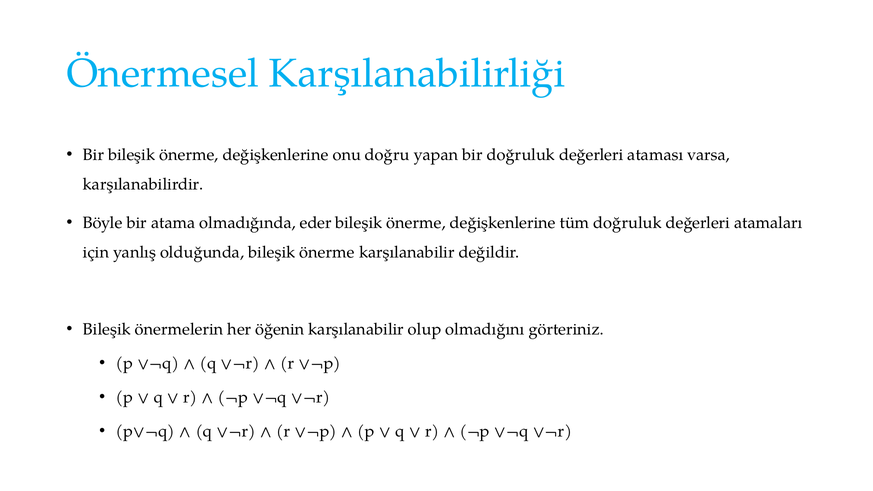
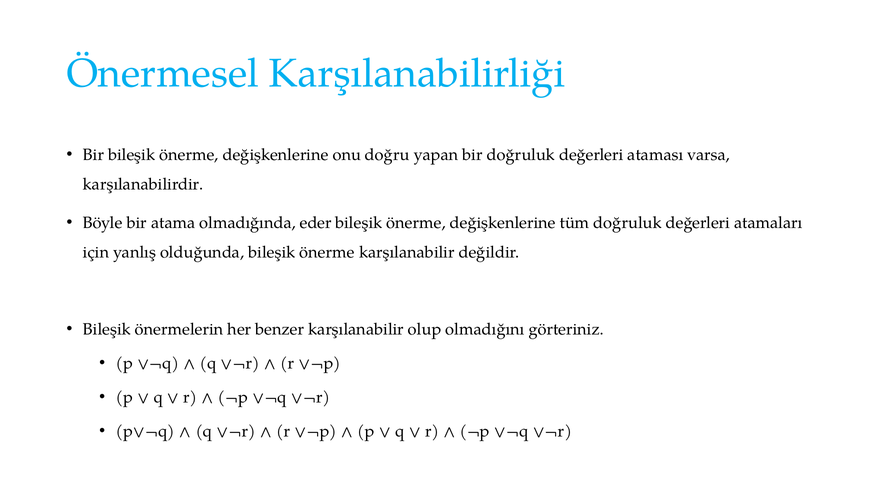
öğenin: öğenin -> benzer
